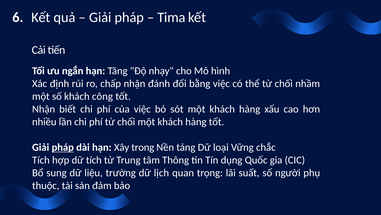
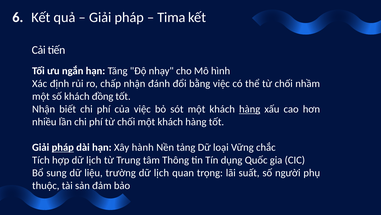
công: công -> đồng
hàng at (250, 109) underline: none -> present
trong: trong -> hành
hợp dữ tích: tích -> lịch
